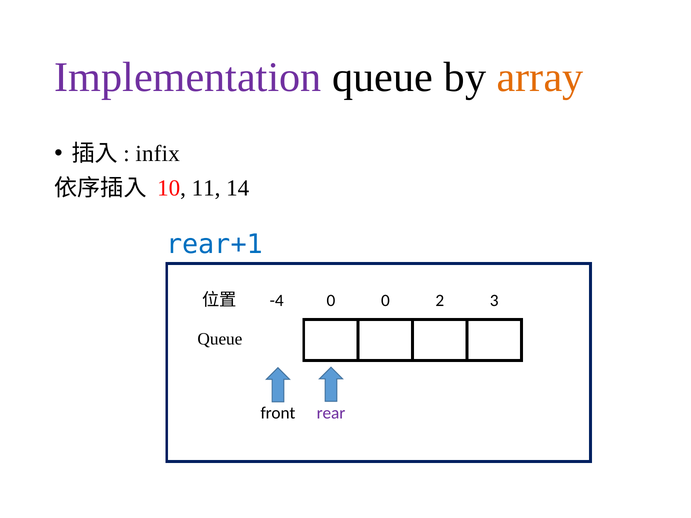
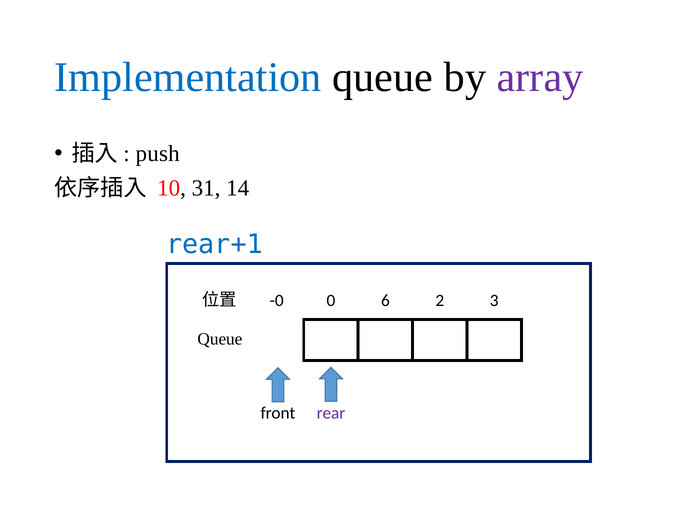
Implementation colour: purple -> blue
array colour: orange -> purple
infix: infix -> push
11: 11 -> 31
-4: -4 -> -0
0 0: 0 -> 6
